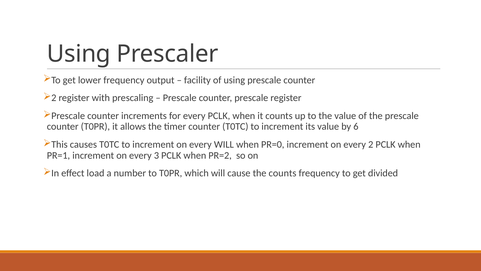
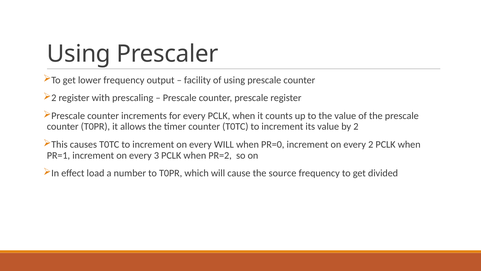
by 6: 6 -> 2
the counts: counts -> source
